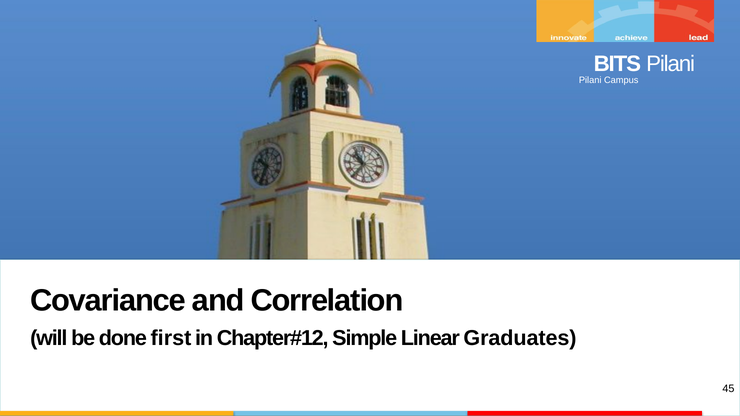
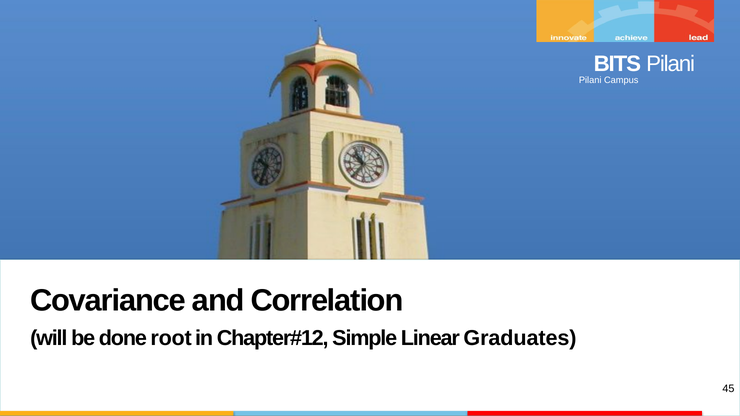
first: first -> root
